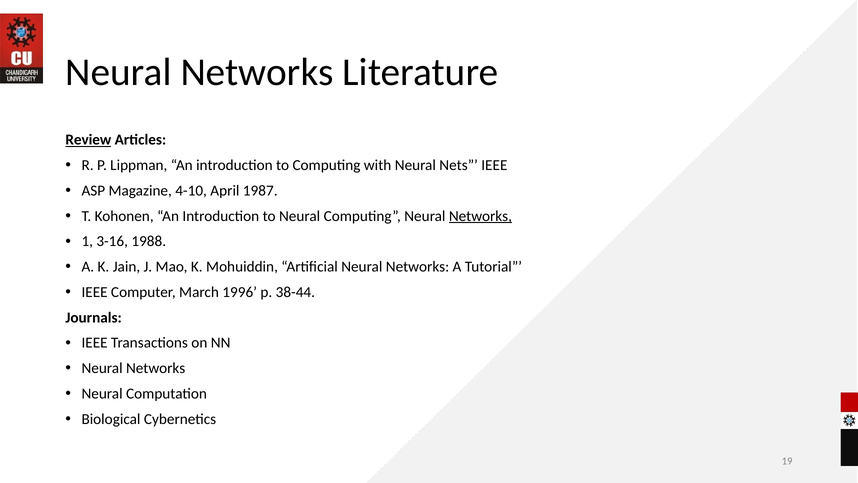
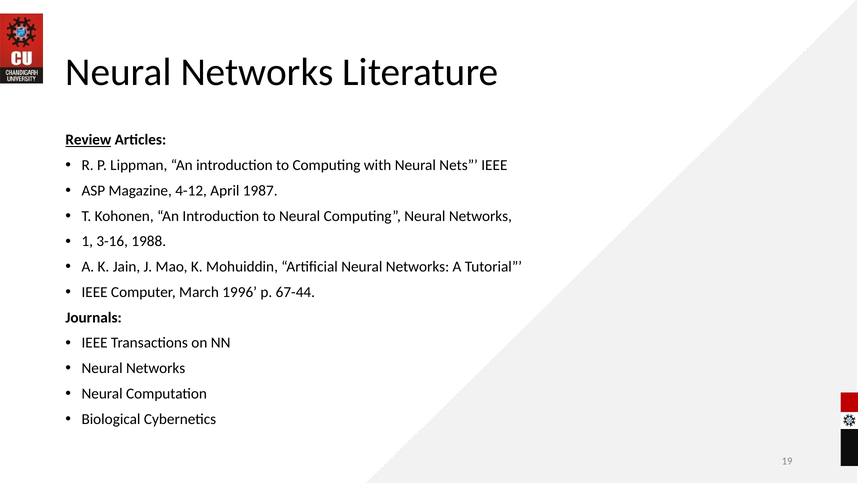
4-10: 4-10 -> 4-12
Networks at (480, 216) underline: present -> none
38-44: 38-44 -> 67-44
